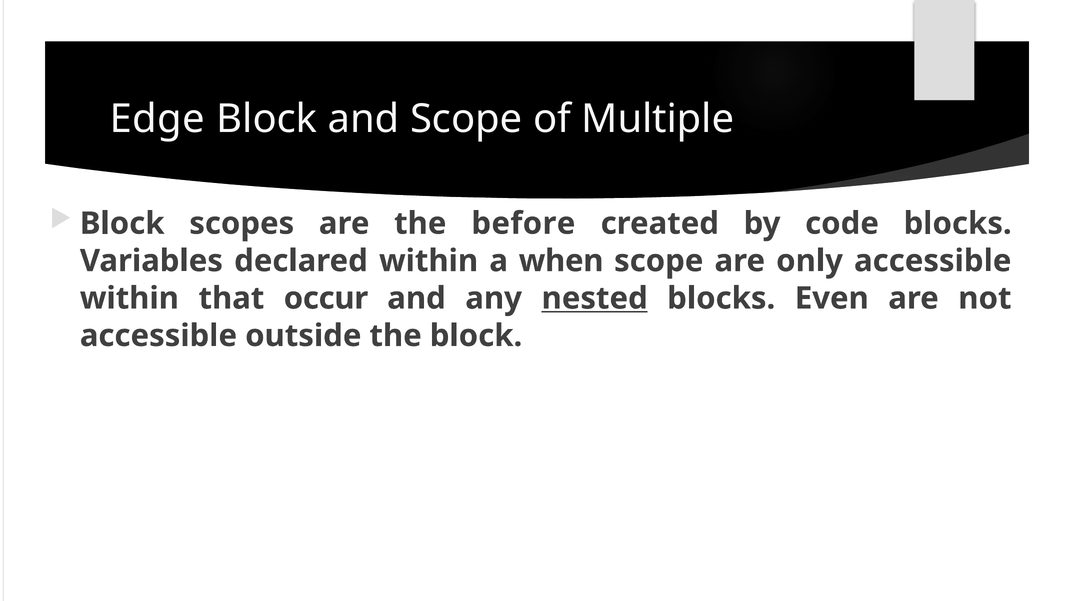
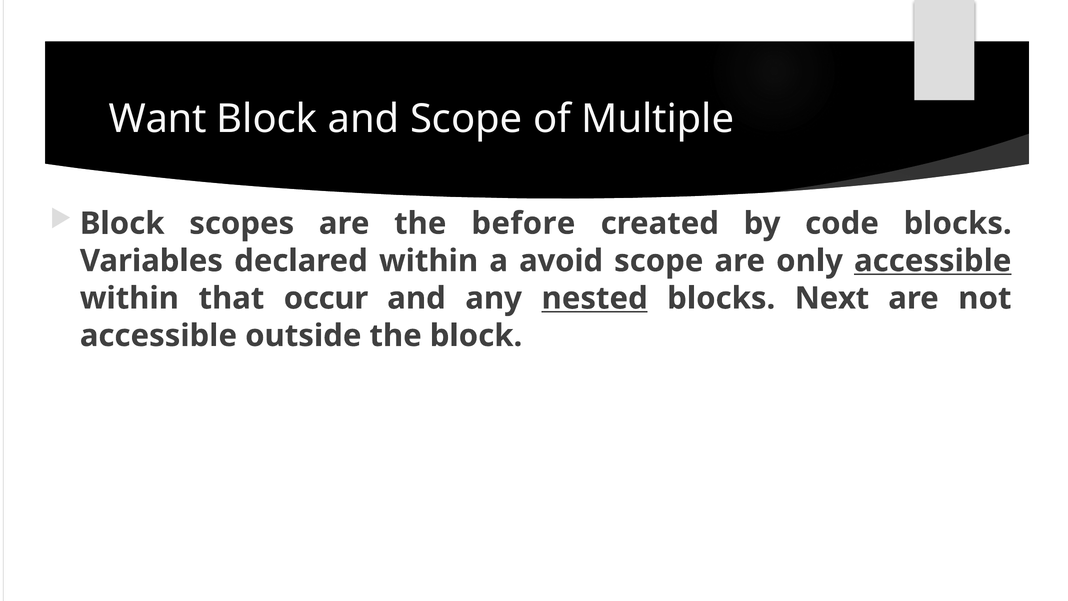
Edge: Edge -> Want
when: when -> avoid
accessible at (933, 261) underline: none -> present
Even: Even -> Next
